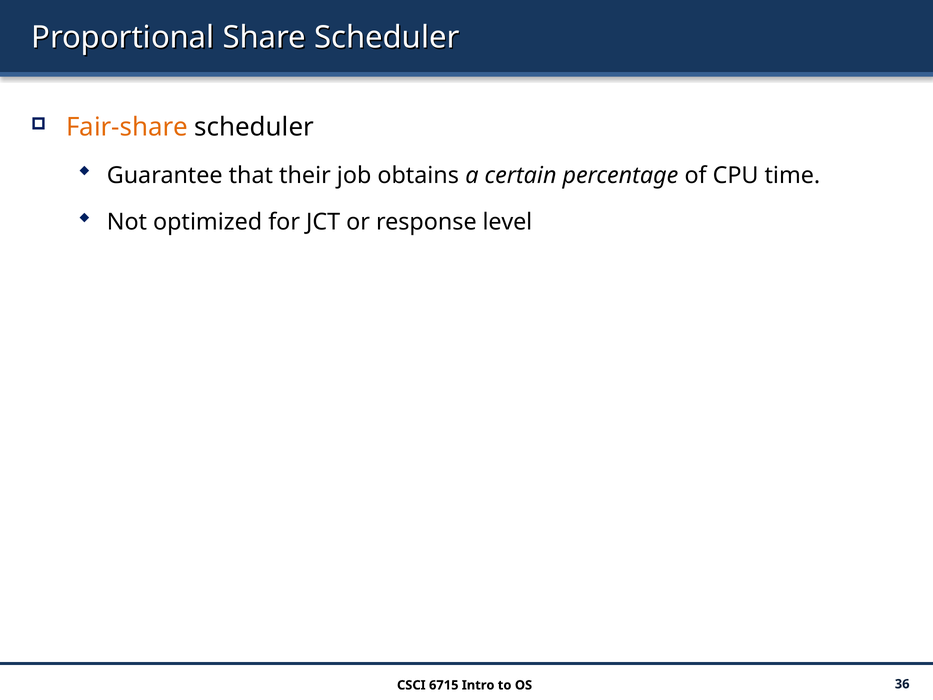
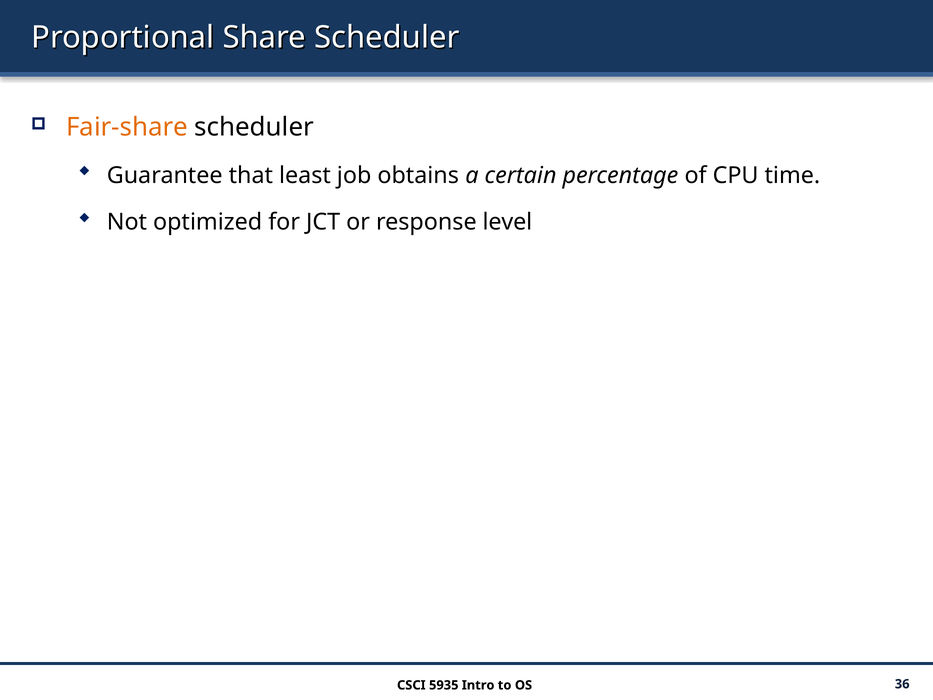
their: their -> least
6715: 6715 -> 5935
